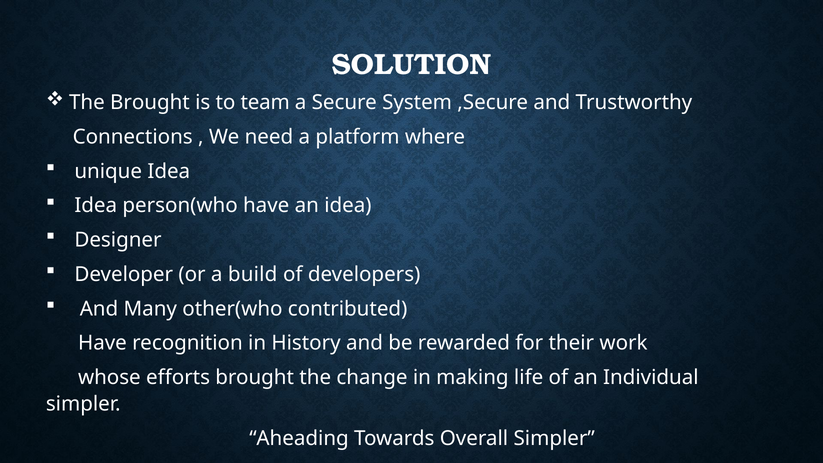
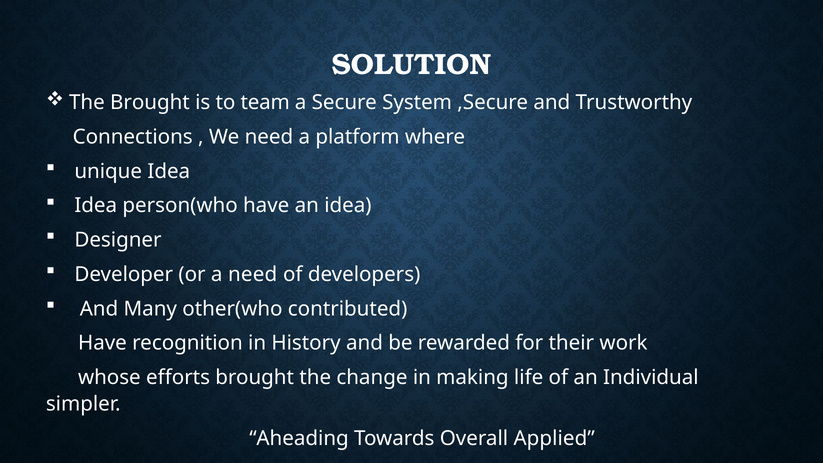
a build: build -> need
Overall Simpler: Simpler -> Applied
